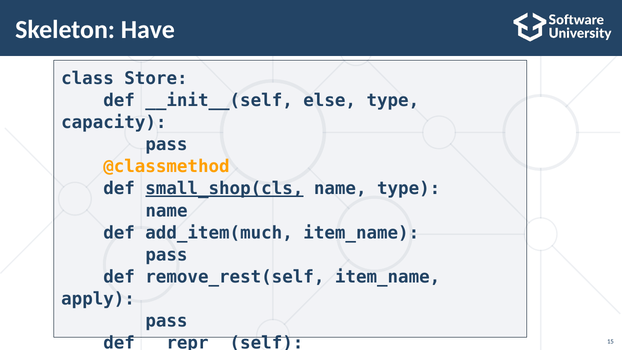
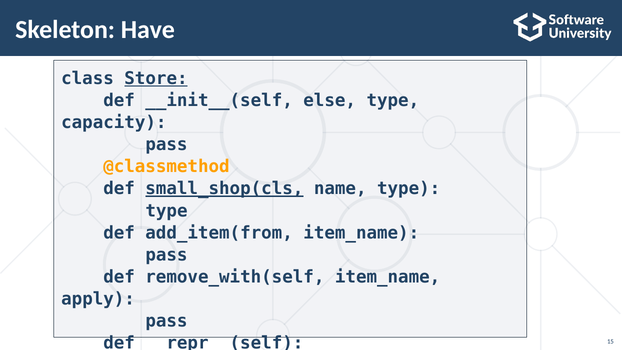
Store underline: none -> present
name at (166, 211): name -> type
add_item(much: add_item(much -> add_item(from
remove_rest(self: remove_rest(self -> remove_with(self
